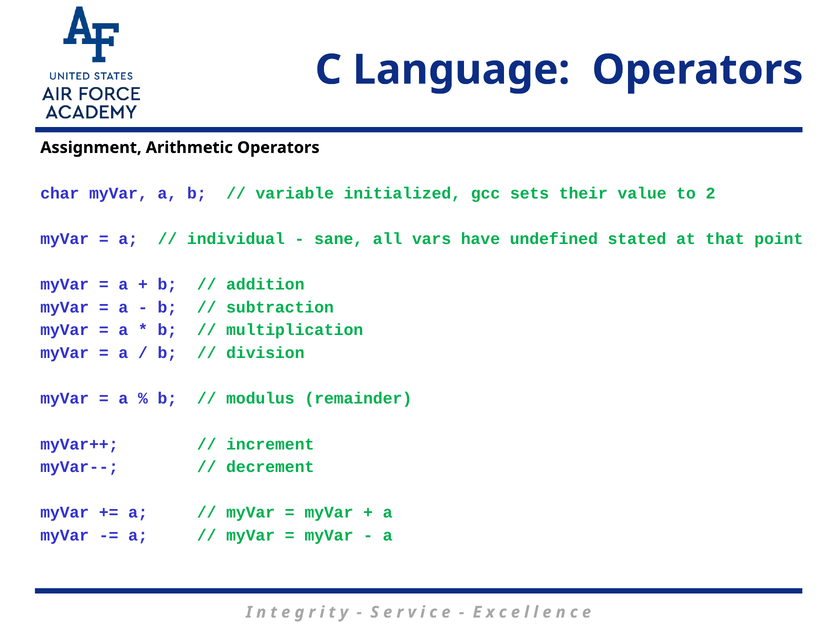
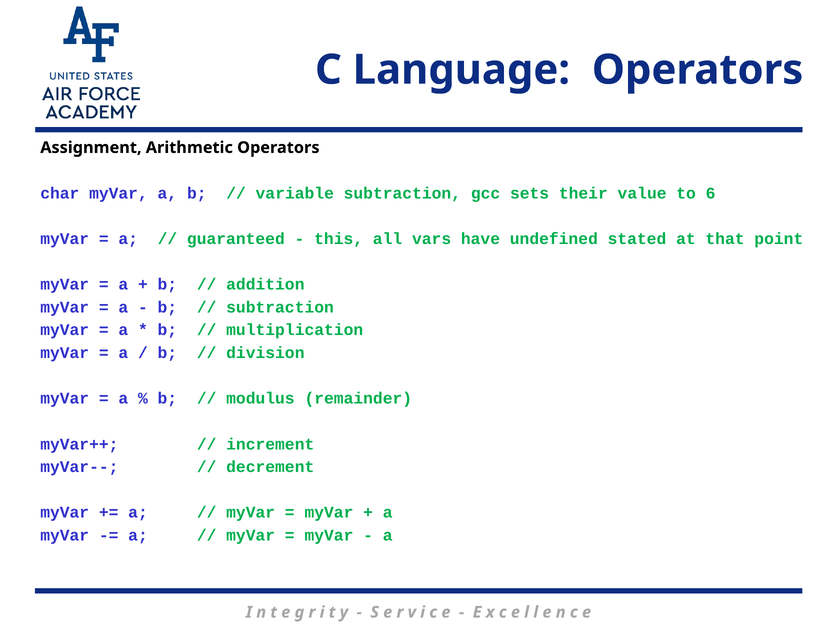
variable initialized: initialized -> subtraction
2: 2 -> 6
individual: individual -> guaranteed
sane: sane -> this
